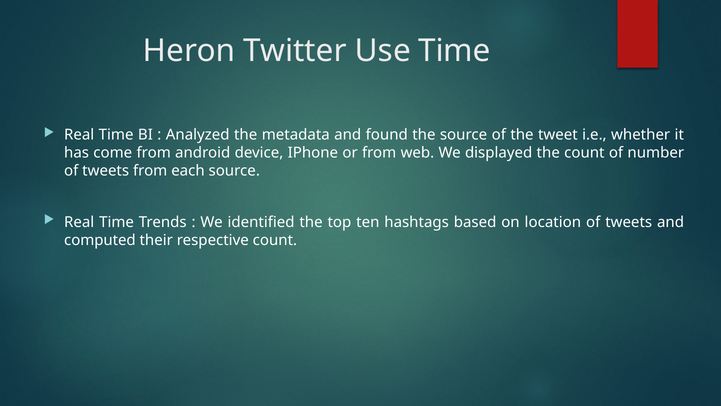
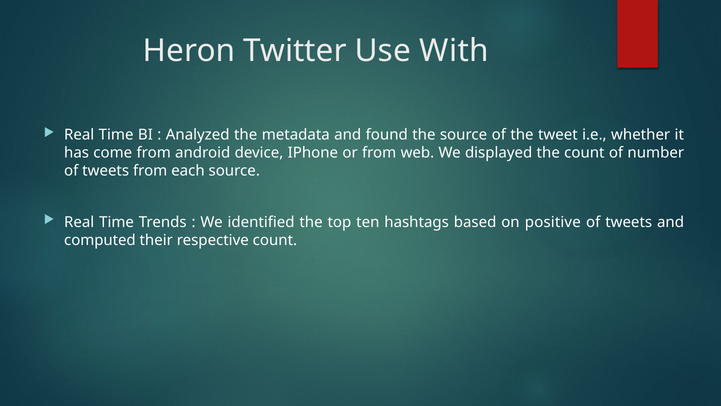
Use Time: Time -> With
location: location -> positive
